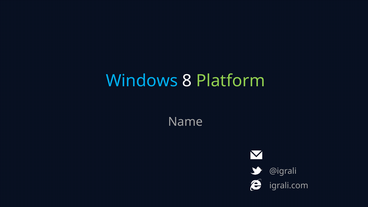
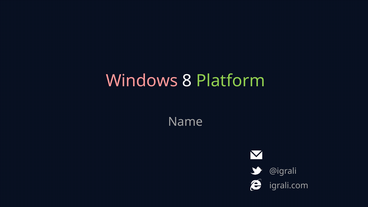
Windows colour: light blue -> pink
